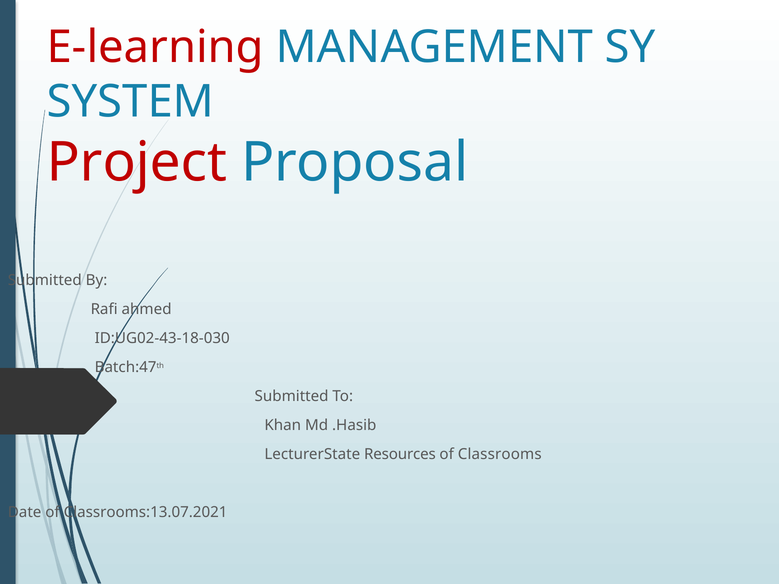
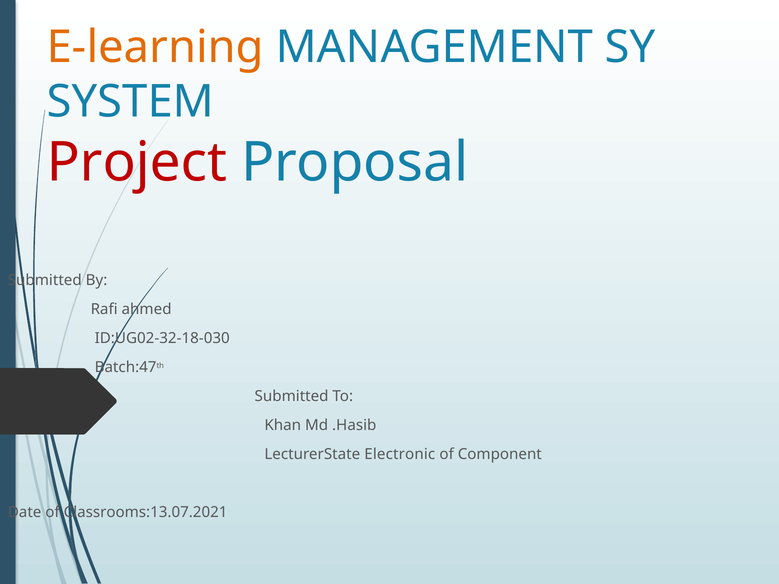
E-learning colour: red -> orange
ID:UG02-43-18-030: ID:UG02-43-18-030 -> ID:UG02-32-18-030
Resources: Resources -> Electronic
Classrooms: Classrooms -> Component
